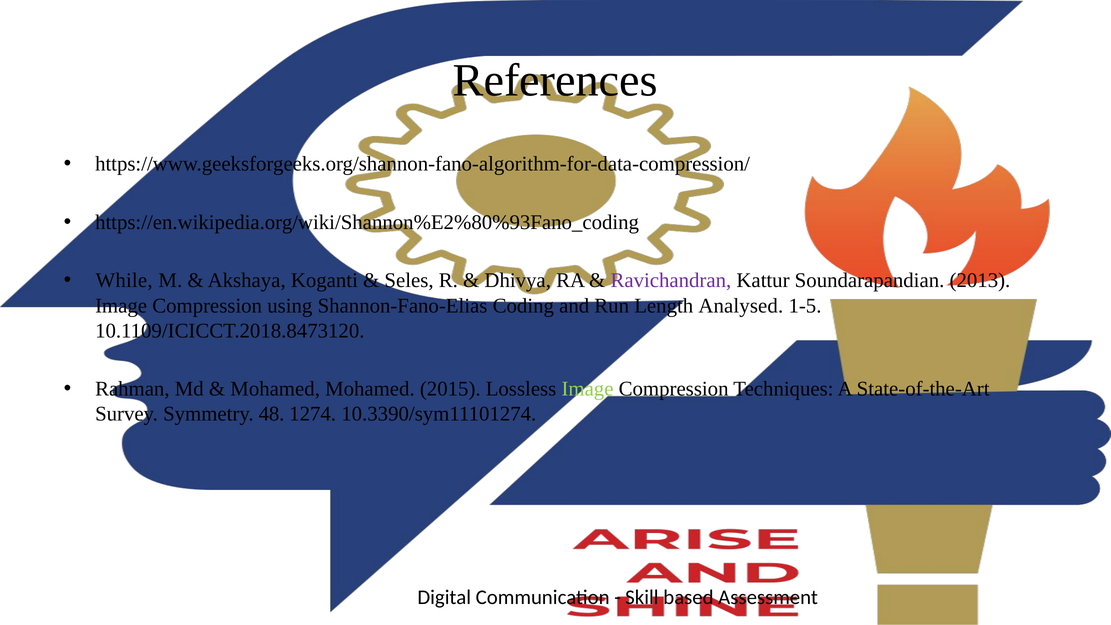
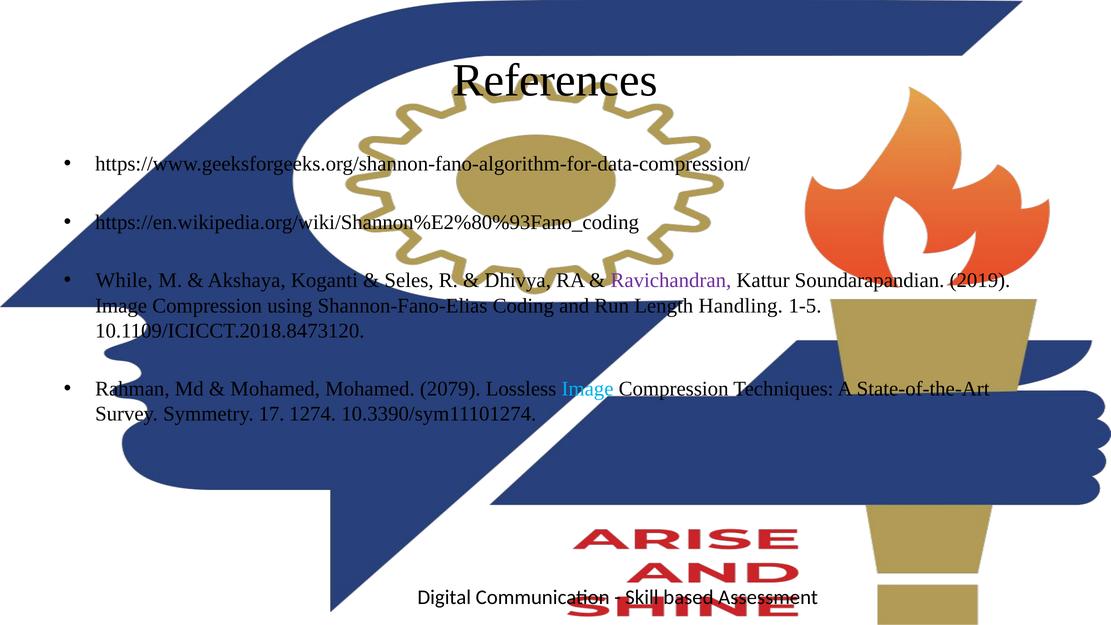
2013: 2013 -> 2019
Analysed: Analysed -> Handling
2015: 2015 -> 2079
Image at (588, 389) colour: light green -> light blue
48: 48 -> 17
